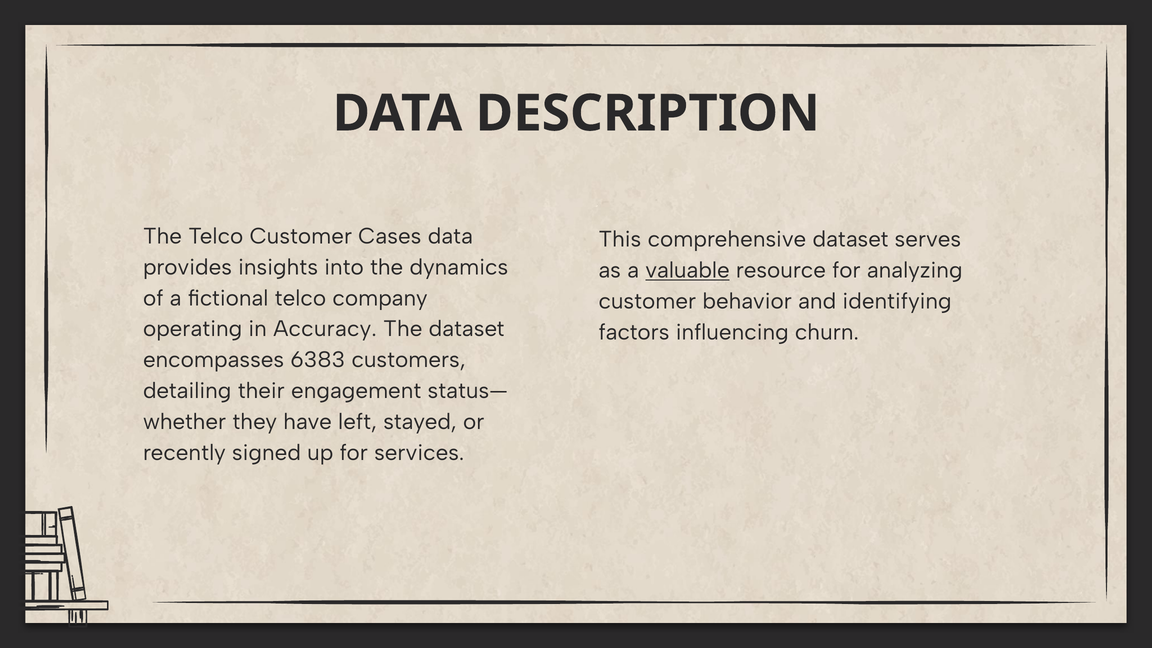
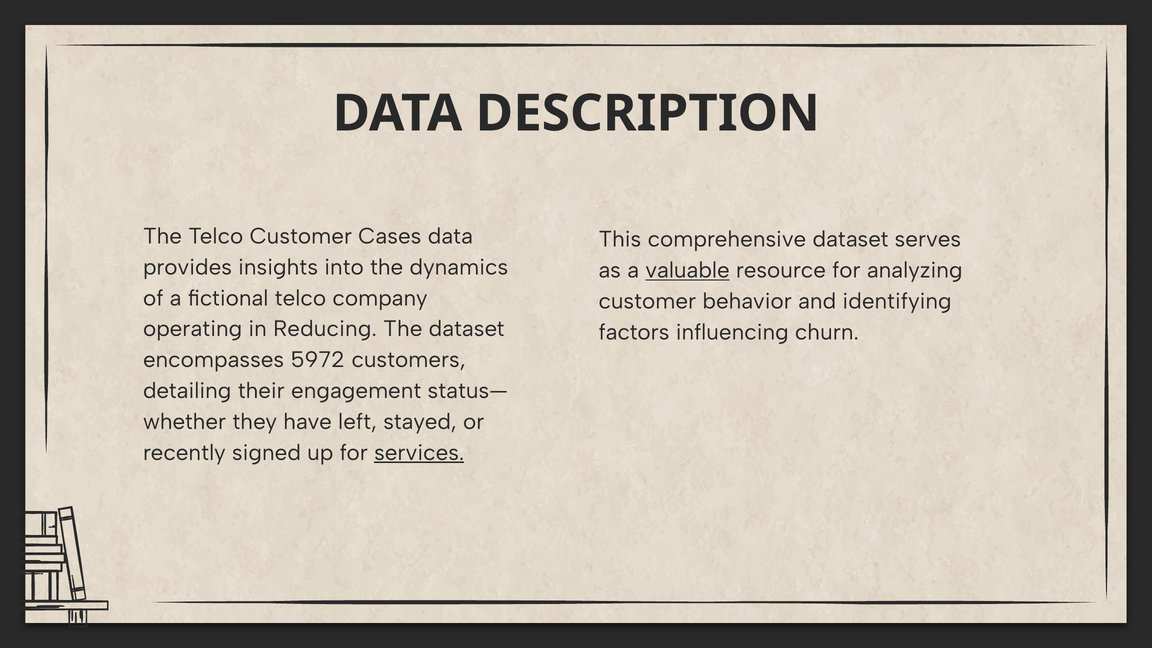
Accuracy: Accuracy -> Reducing
6383: 6383 -> 5972
services underline: none -> present
